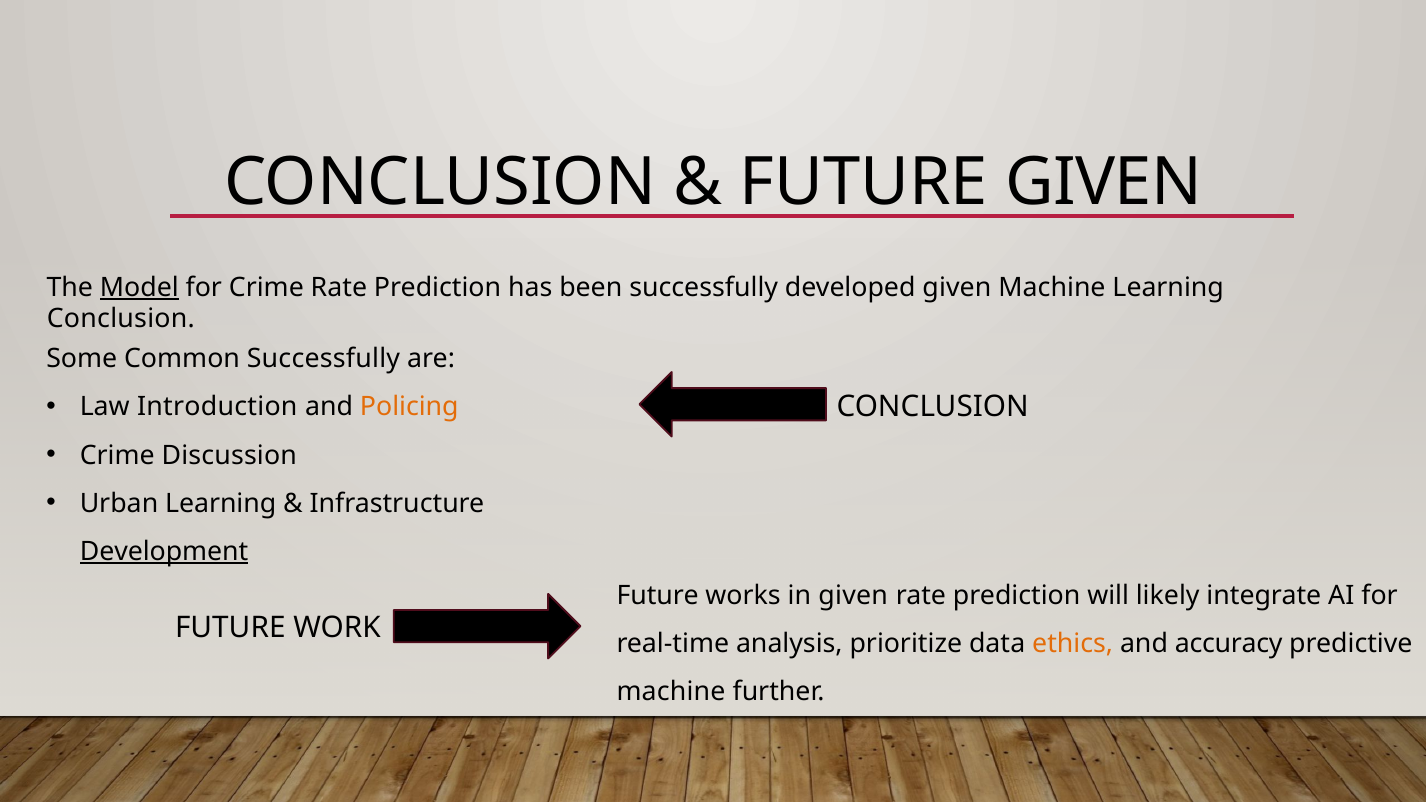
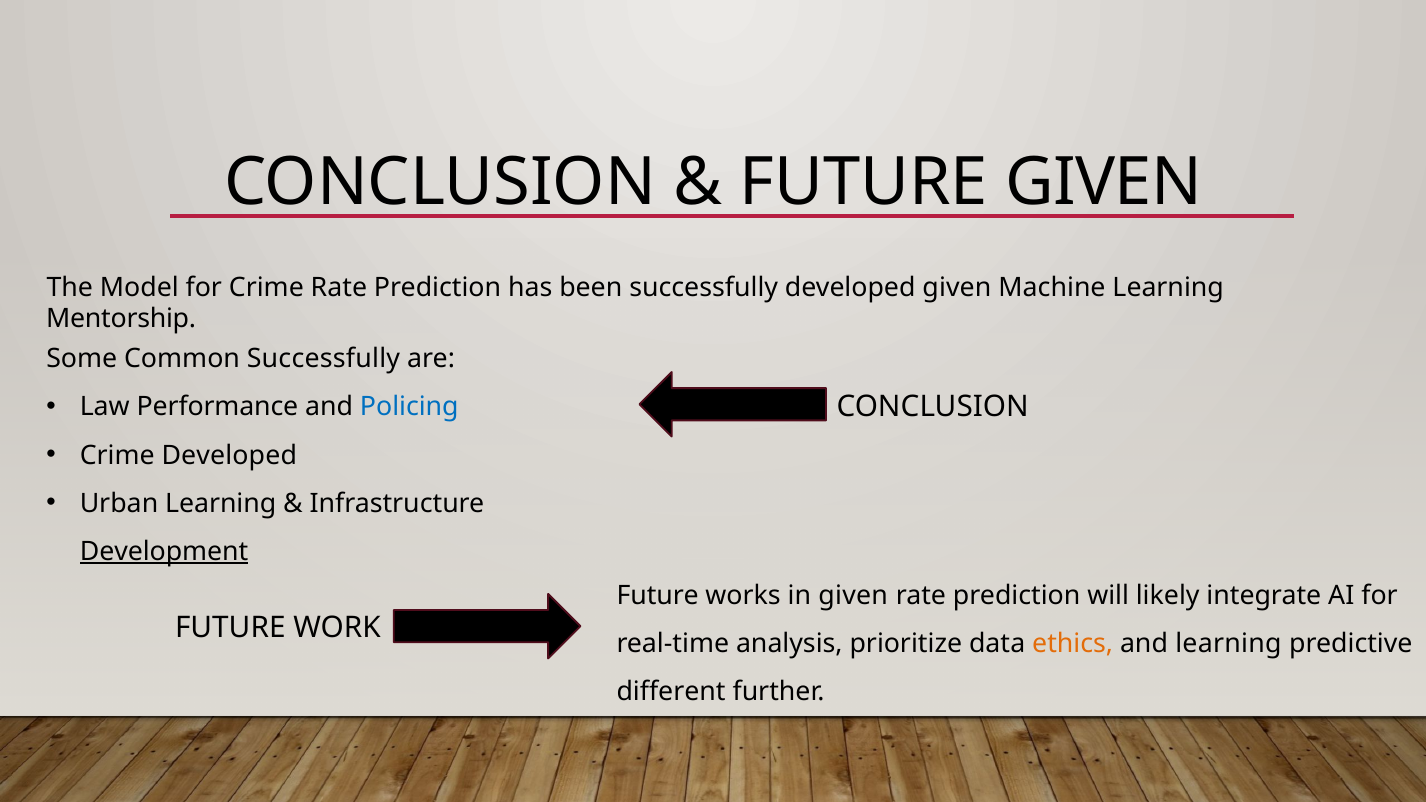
Model underline: present -> none
Conclusion at (121, 318): Conclusion -> Mentorship
Introduction: Introduction -> Performance
Policing colour: orange -> blue
Crime Discussion: Discussion -> Developed
and accuracy: accuracy -> learning
machine at (671, 692): machine -> different
